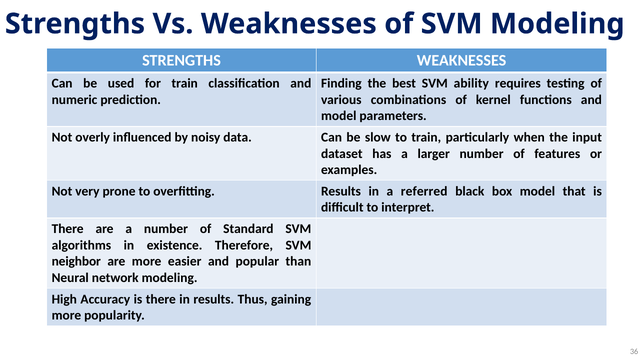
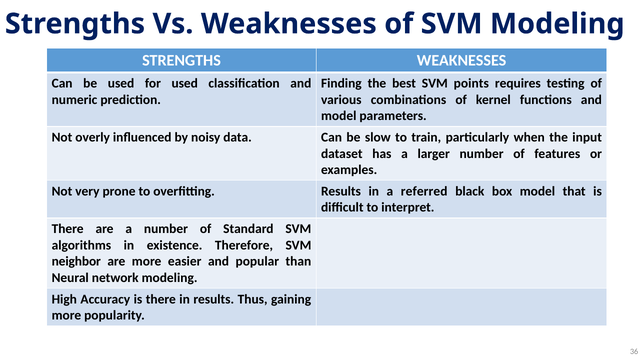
for train: train -> used
ability: ability -> points
